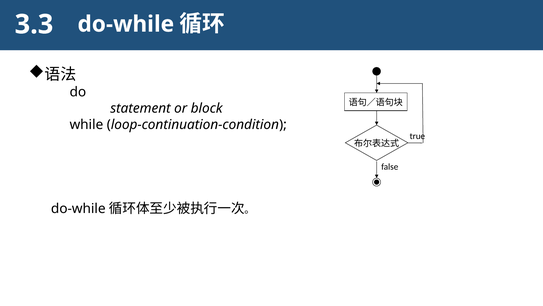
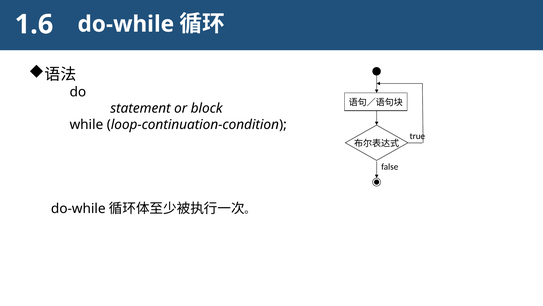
3.3: 3.3 -> 1.6
